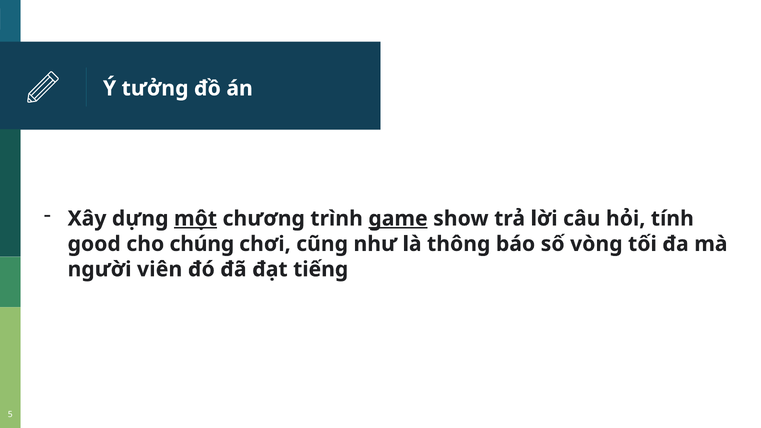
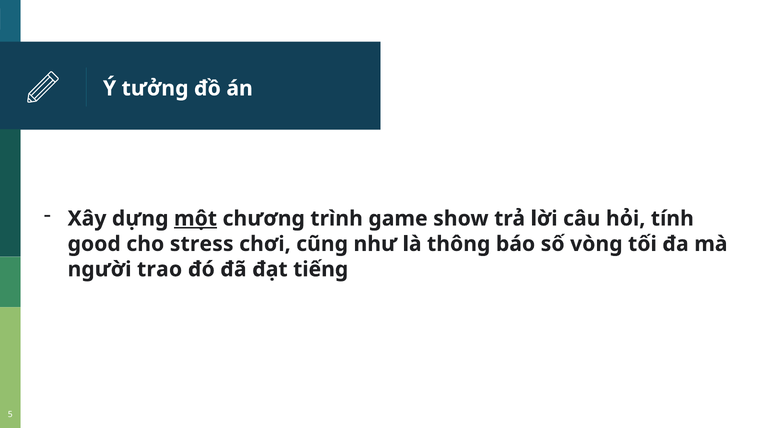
game underline: present -> none
chúng: chúng -> stress
viên: viên -> trao
